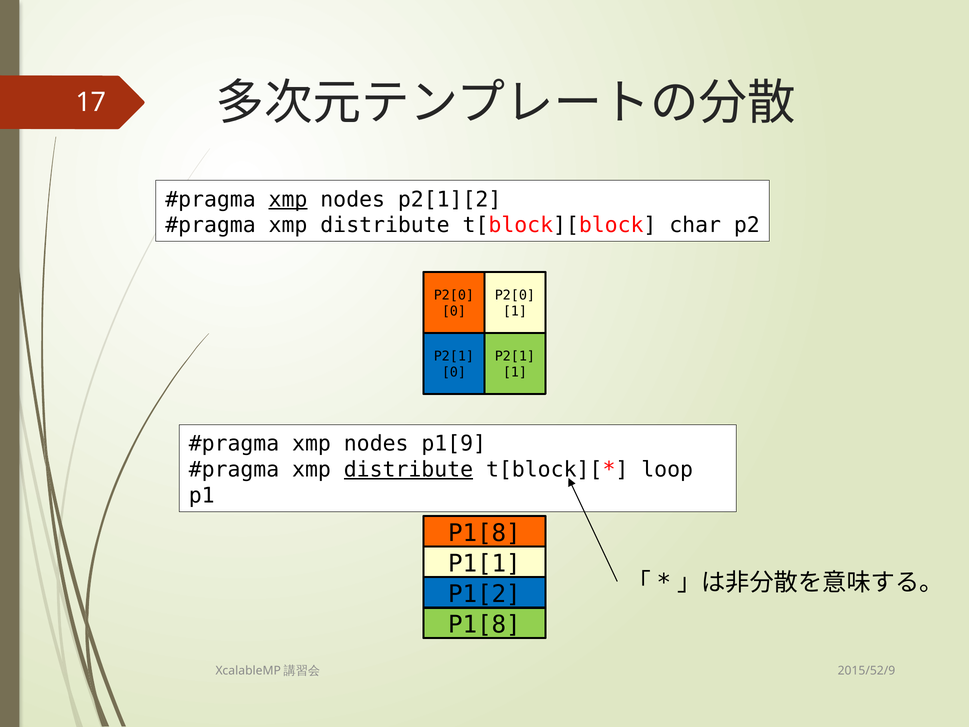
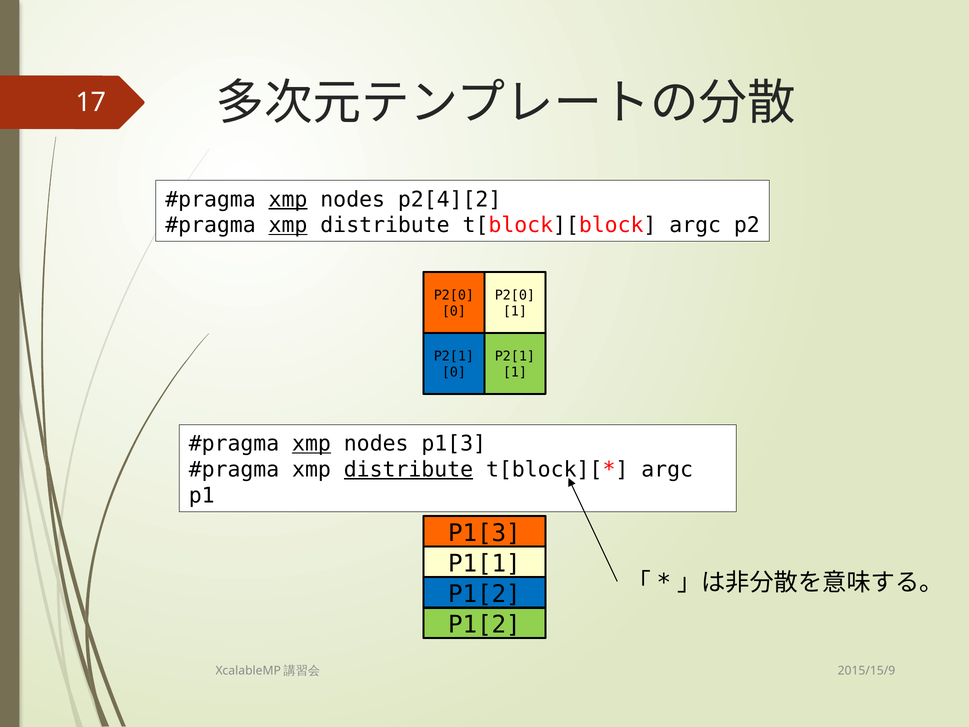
p2[1][2: p2[1][2 -> p2[4][2
xmp at (288, 225) underline: none -> present
t[block][block char: char -> argc
xmp at (311, 444) underline: none -> present
nodes p1[9: p1[9 -> p1[3
loop at (667, 469): loop -> argc
P1[8 at (484, 533): P1[8 -> P1[3
P1[8 at (484, 624): P1[8 -> P1[2
2015/52/9: 2015/52/9 -> 2015/15/9
